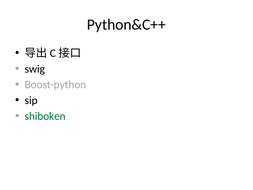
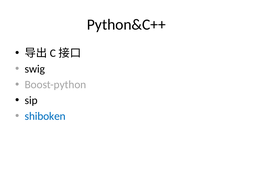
shiboken colour: green -> blue
